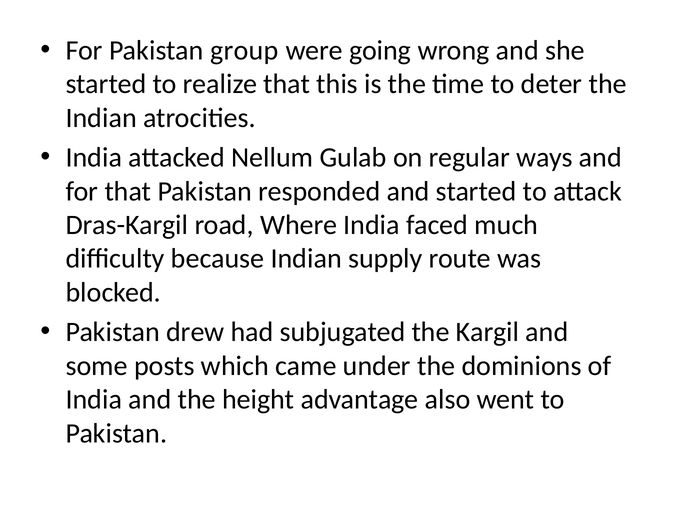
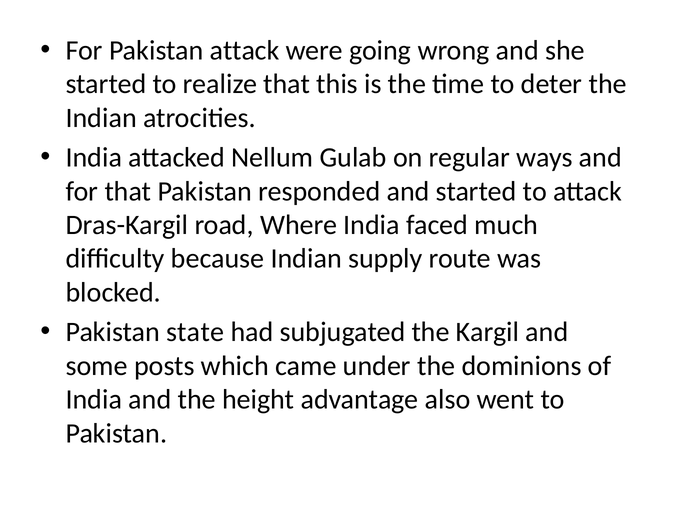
Pakistan group: group -> attack
drew: drew -> state
